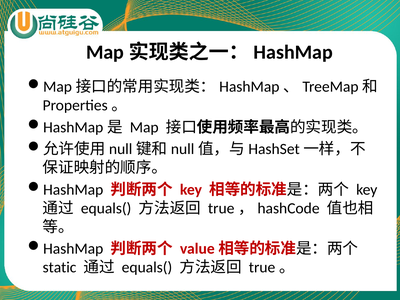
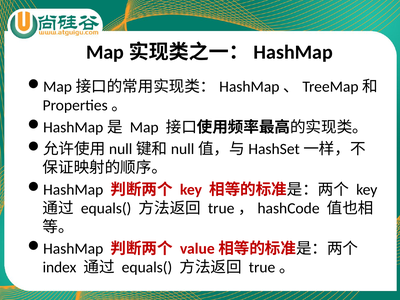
static: static -> index
